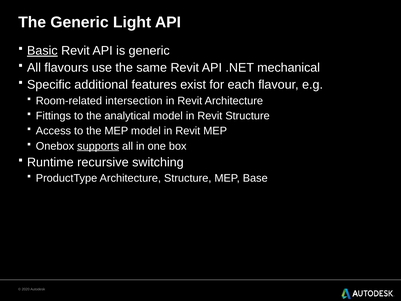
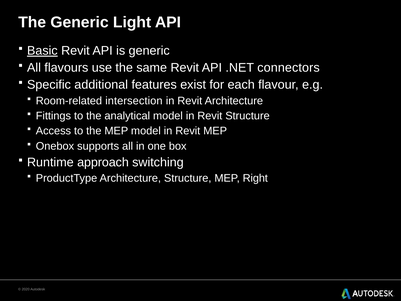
mechanical: mechanical -> connectors
supports underline: present -> none
recursive: recursive -> approach
Base: Base -> Right
